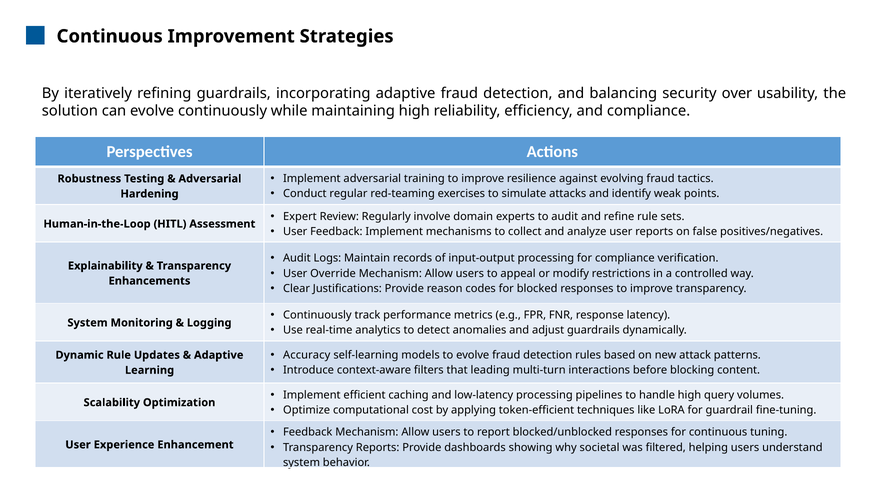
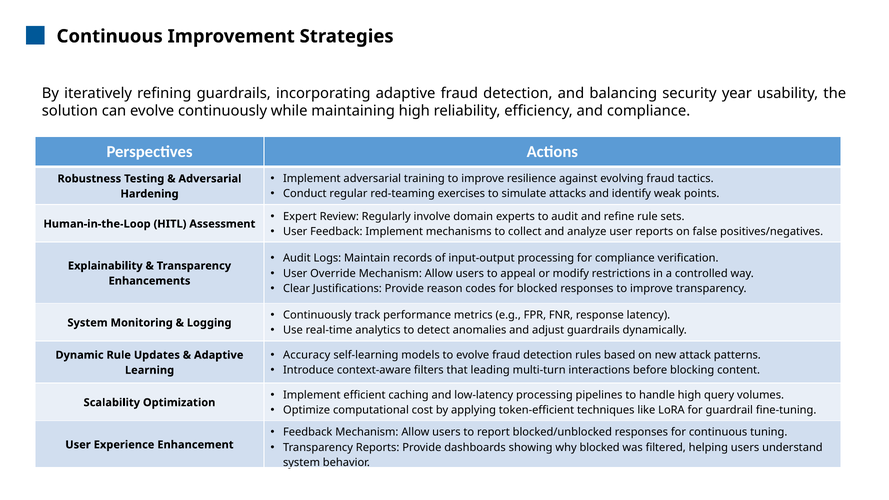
over: over -> year
why societal: societal -> blocked
